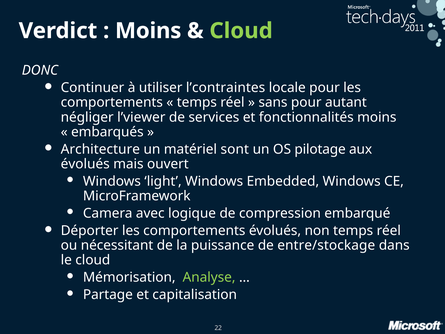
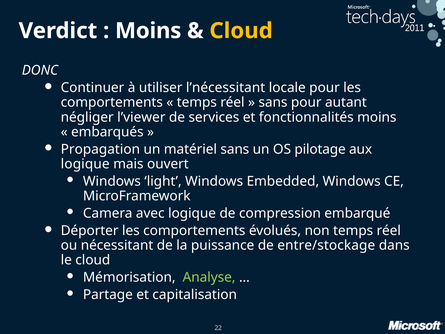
Cloud at (241, 31) colour: light green -> yellow
l’contraintes: l’contraintes -> l’nécessitant
Architecture: Architecture -> Propagation
matériel sont: sont -> sans
évolués at (85, 164): évolués -> logique
